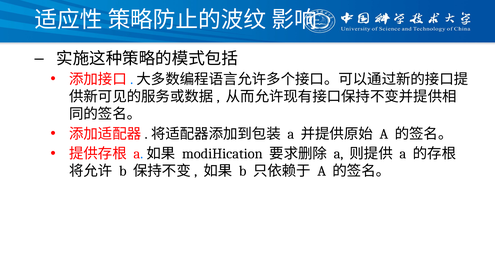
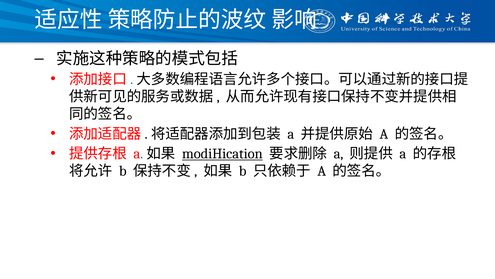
modiHication underline: none -> present
